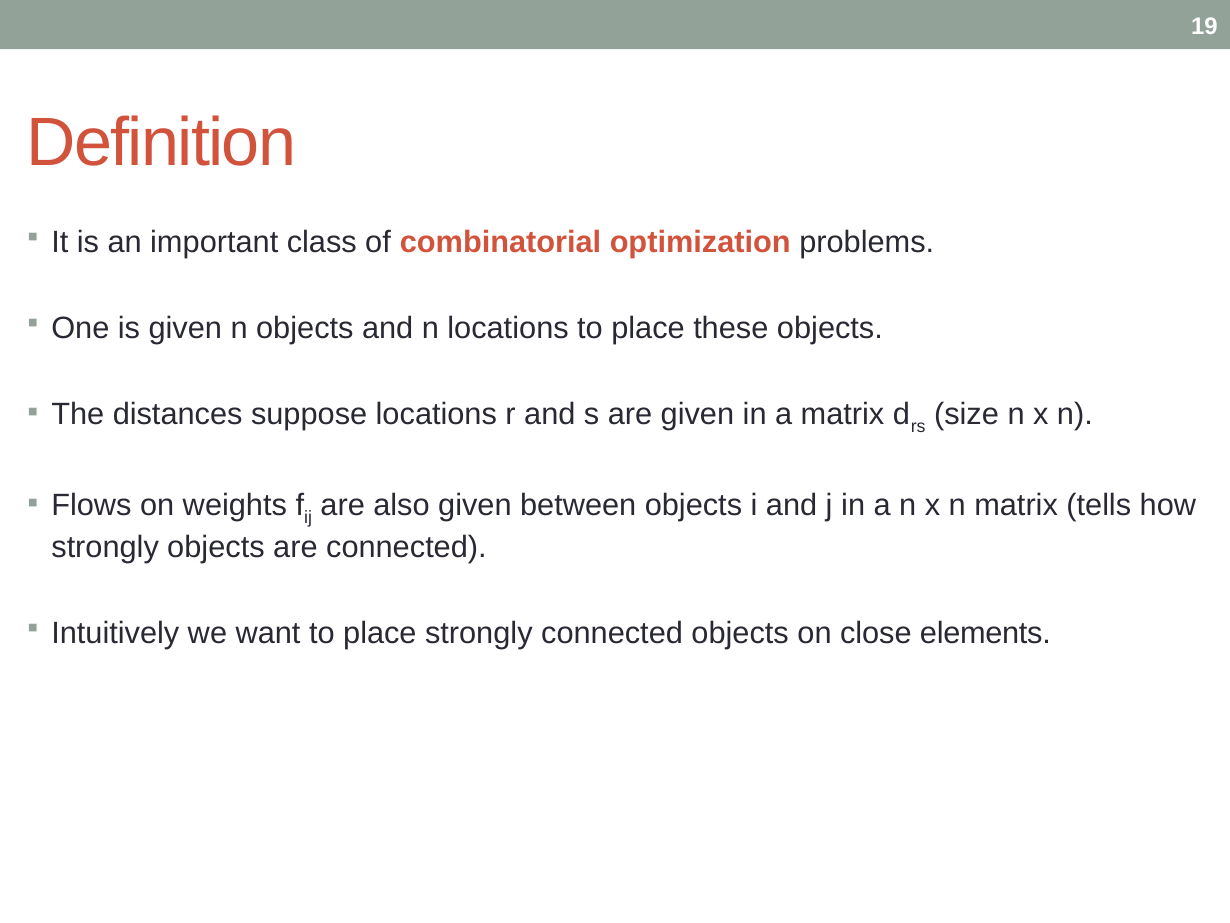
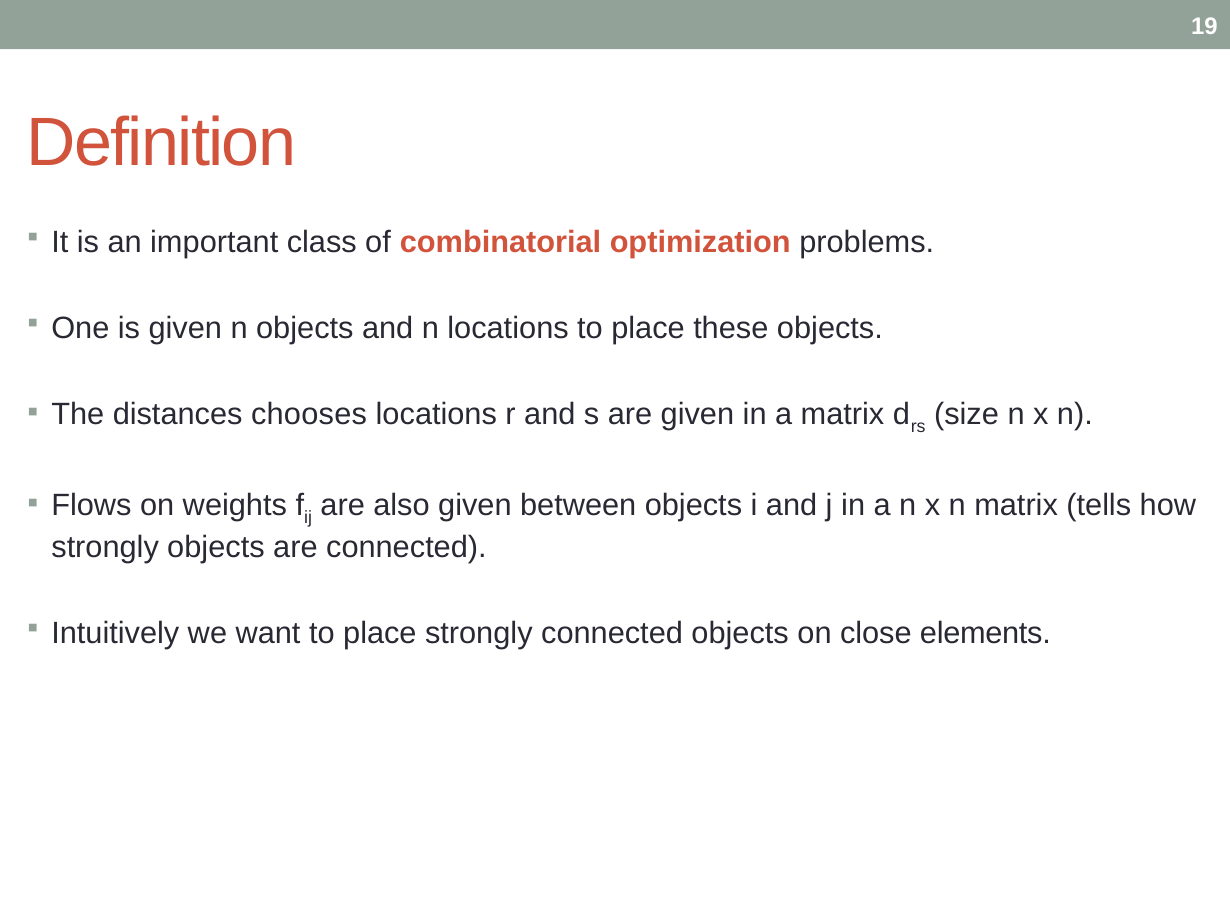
suppose: suppose -> chooses
